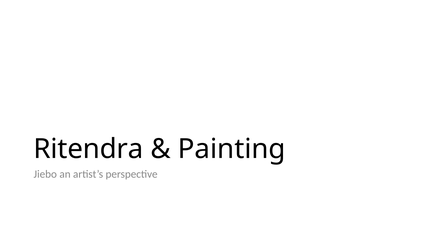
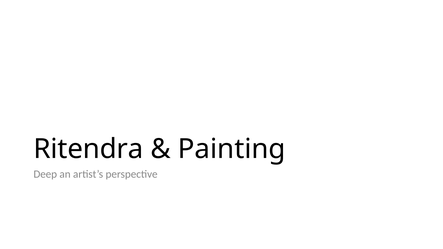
Jiebo: Jiebo -> Deep
